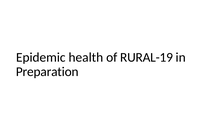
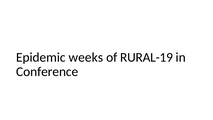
health: health -> weeks
Preparation: Preparation -> Conference
